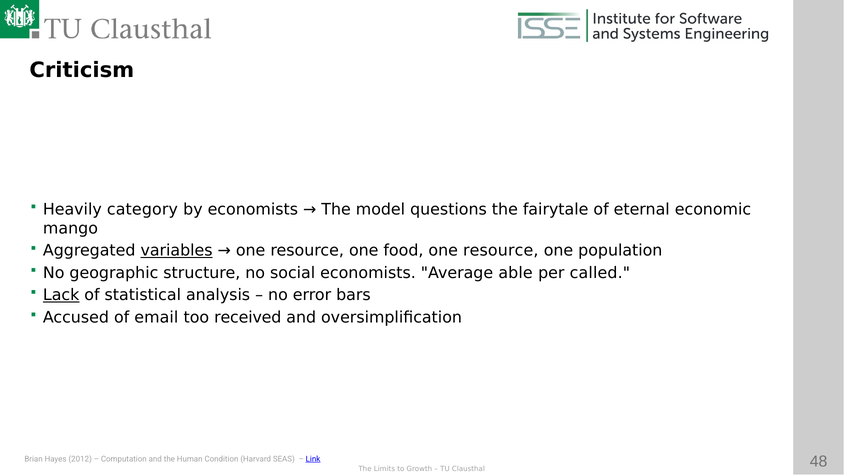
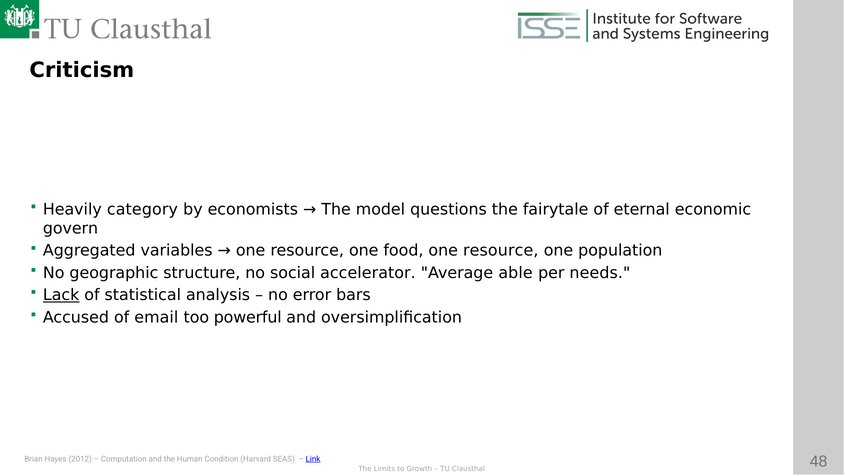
mango: mango -> govern
variables underline: present -> none
social economists: economists -> accelerator
called: called -> needs
received: received -> powerful
